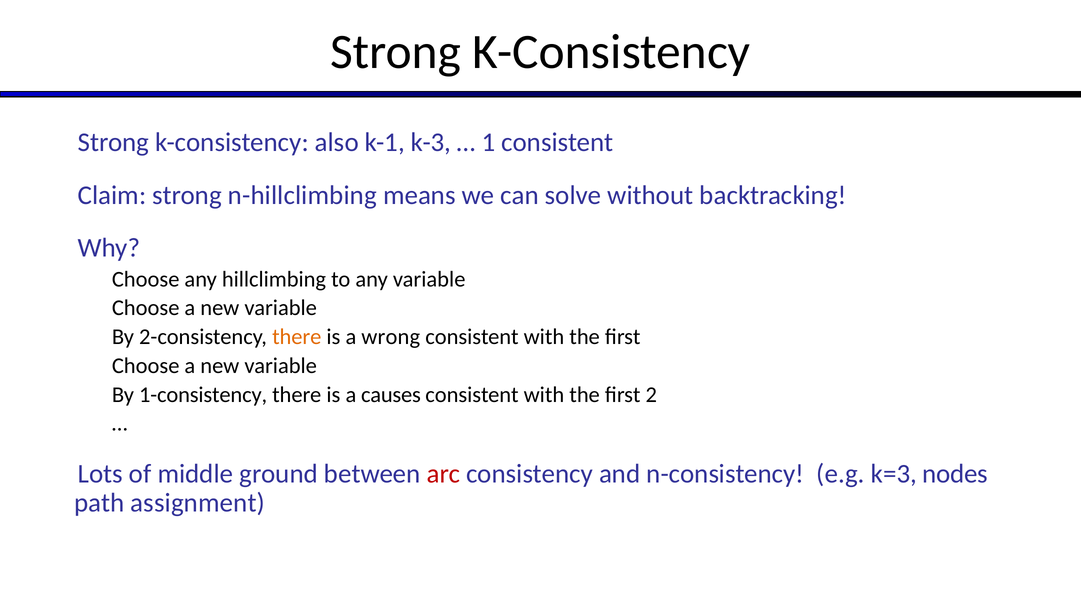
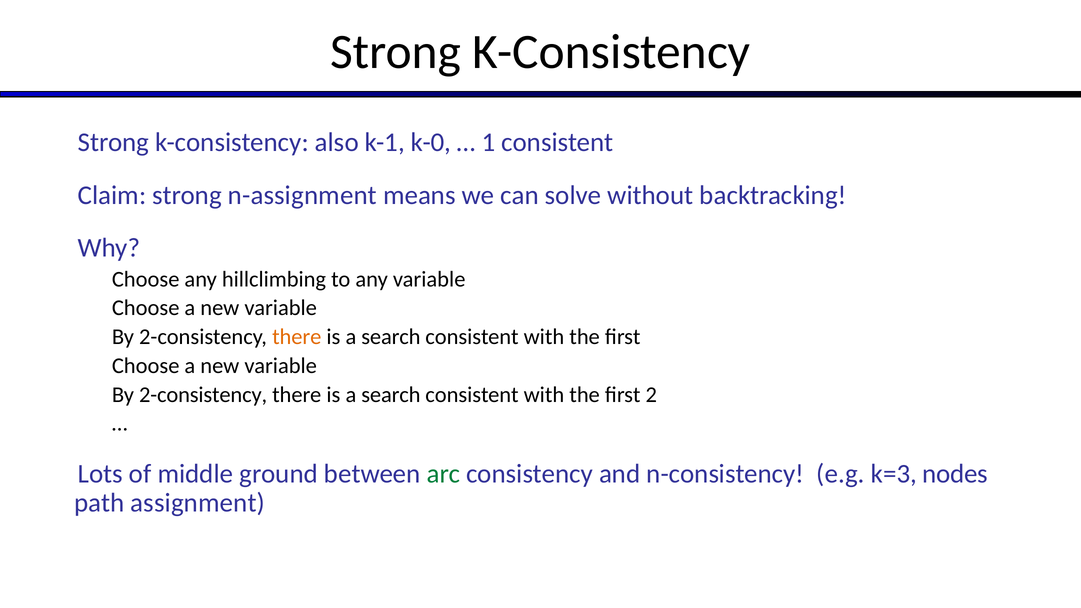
k-3: k-3 -> k-0
n-hillclimbing: n-hillclimbing -> n-assignment
wrong at (391, 337): wrong -> search
1-consistency at (203, 395): 1-consistency -> 2-consistency
causes at (391, 395): causes -> search
arc colour: red -> green
